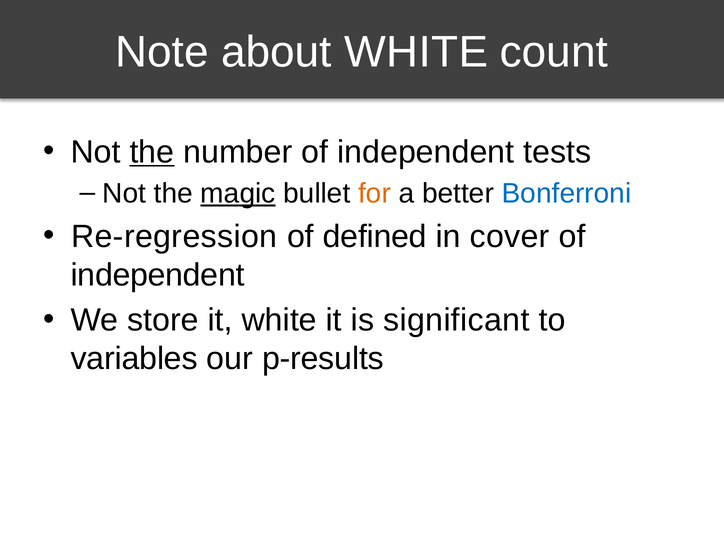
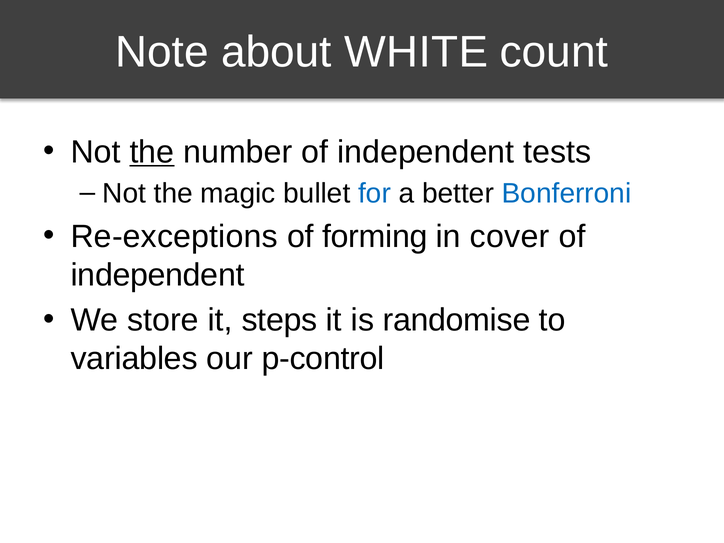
magic underline: present -> none
for colour: orange -> blue
Re-regression: Re-regression -> Re-exceptions
defined: defined -> forming
it white: white -> steps
significant: significant -> randomise
p-results: p-results -> p-control
